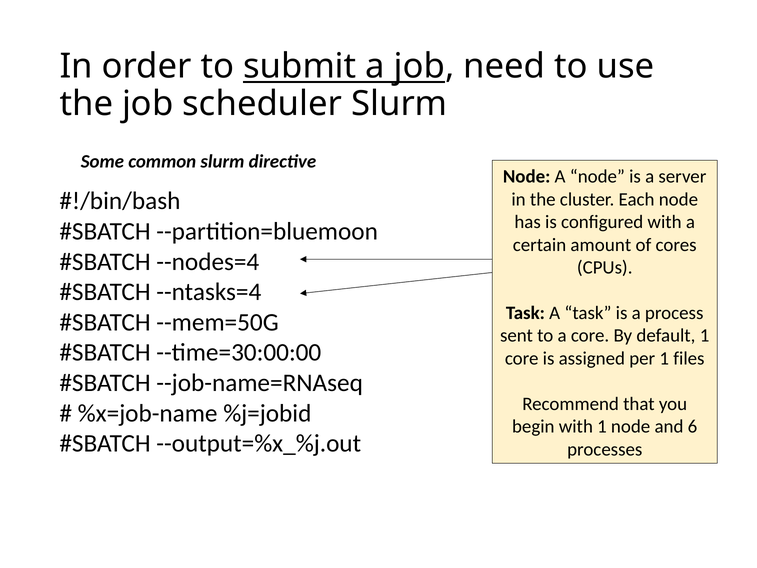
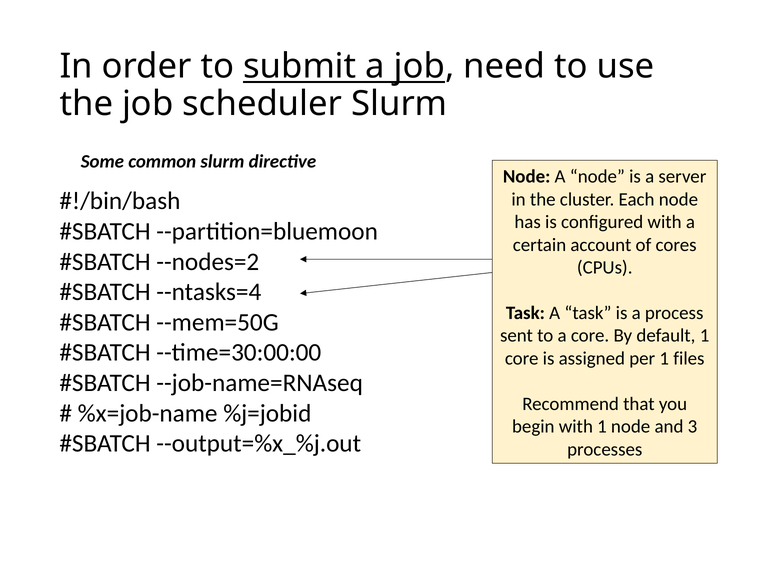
amount: amount -> account
--nodes=4: --nodes=4 -> --nodes=2
6: 6 -> 3
